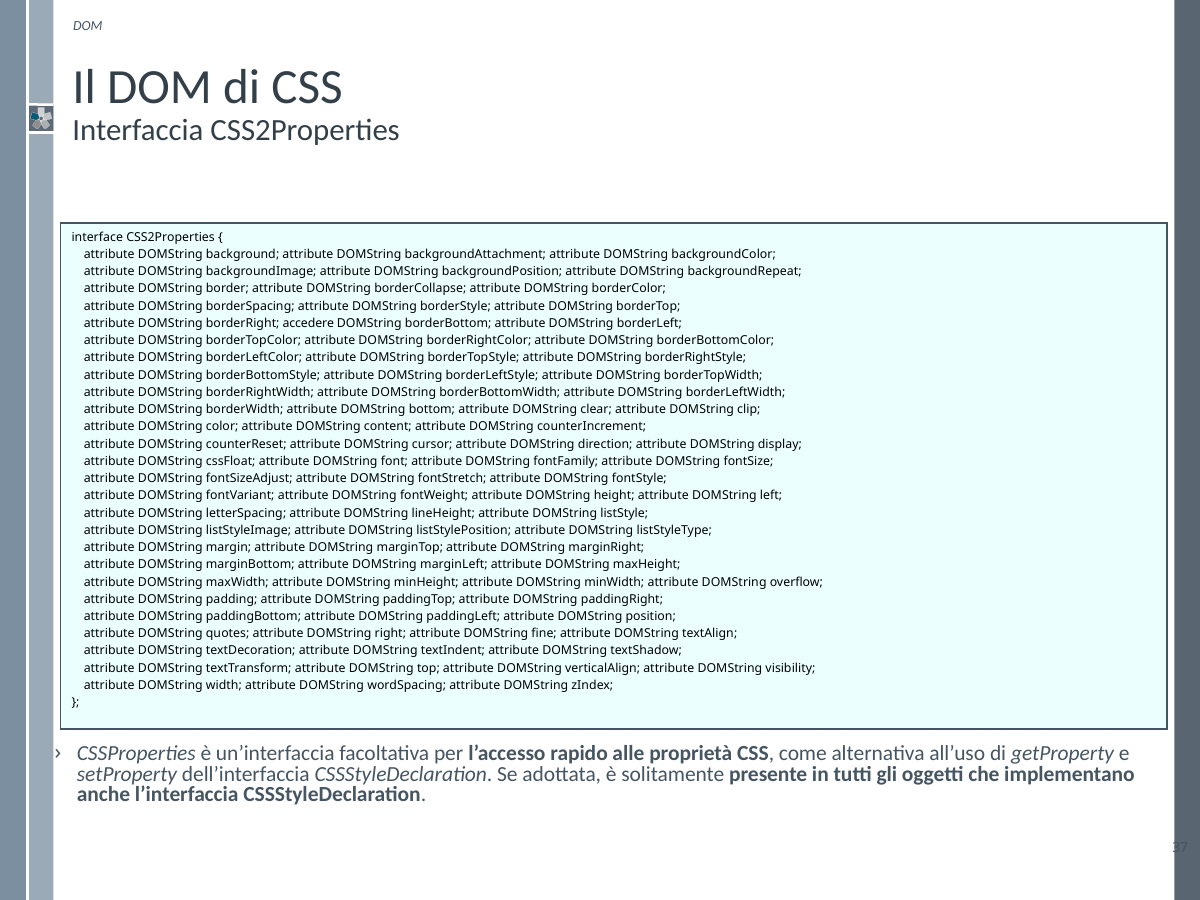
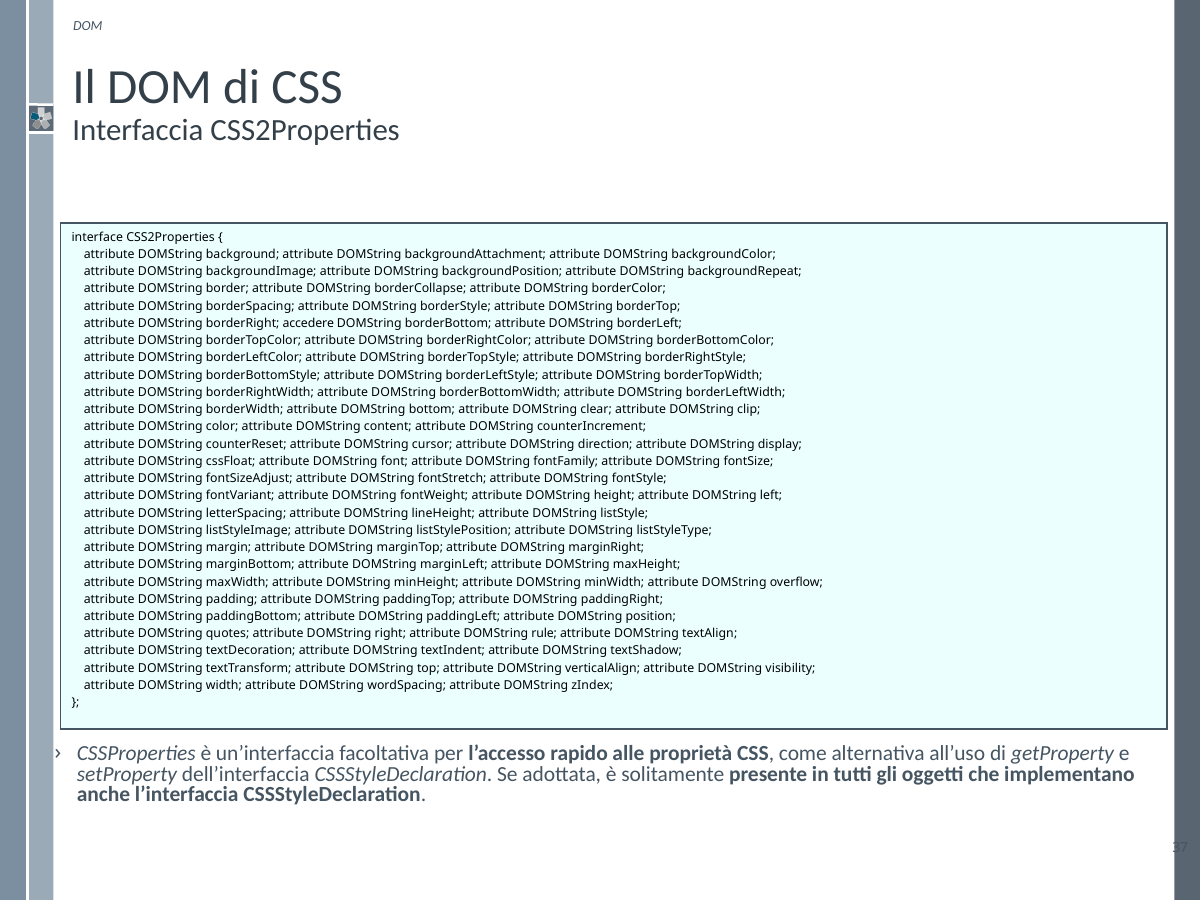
fine: fine -> rule
